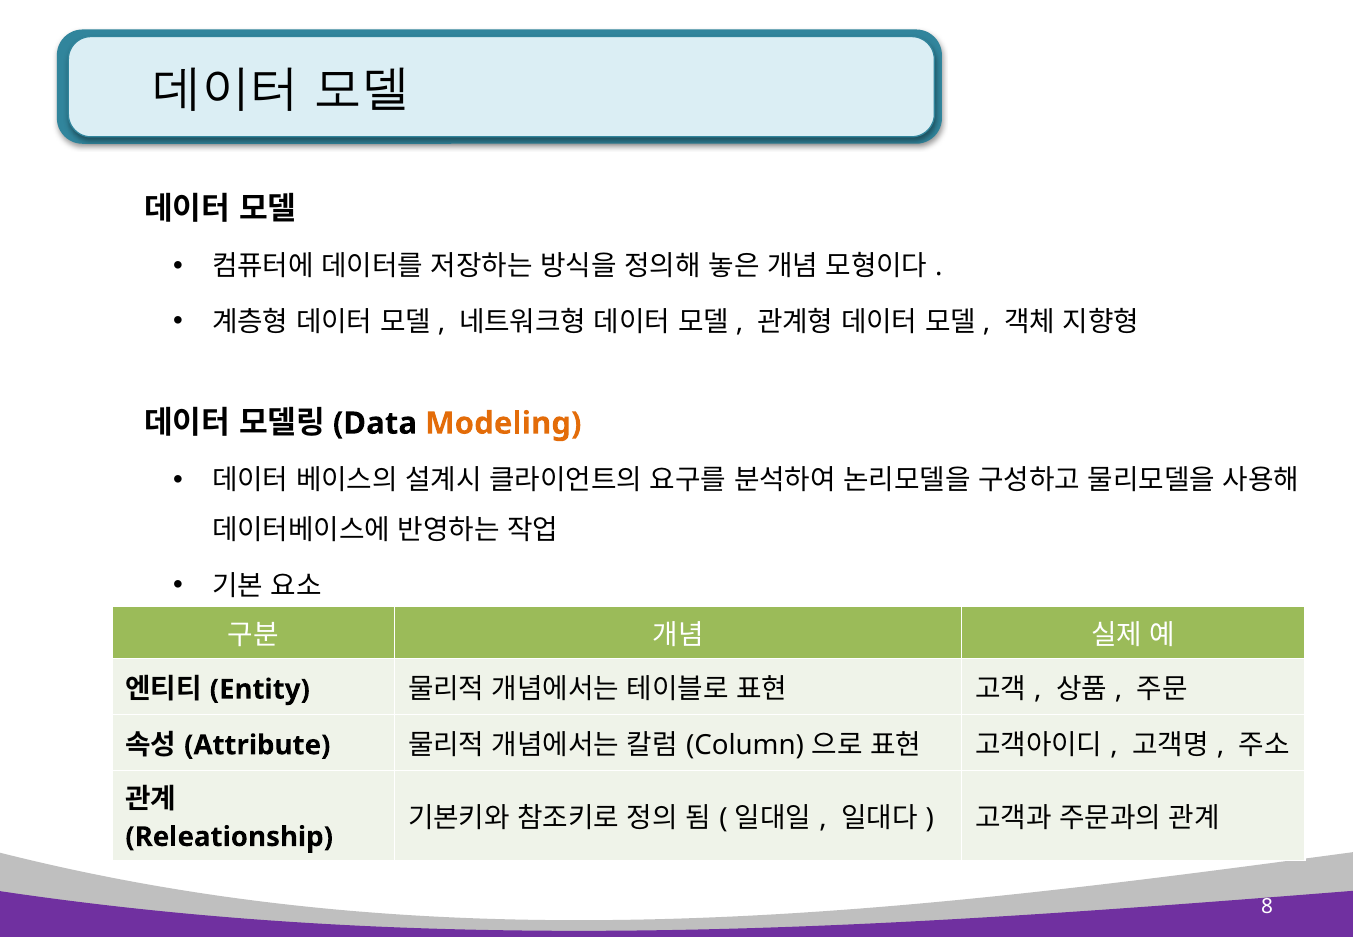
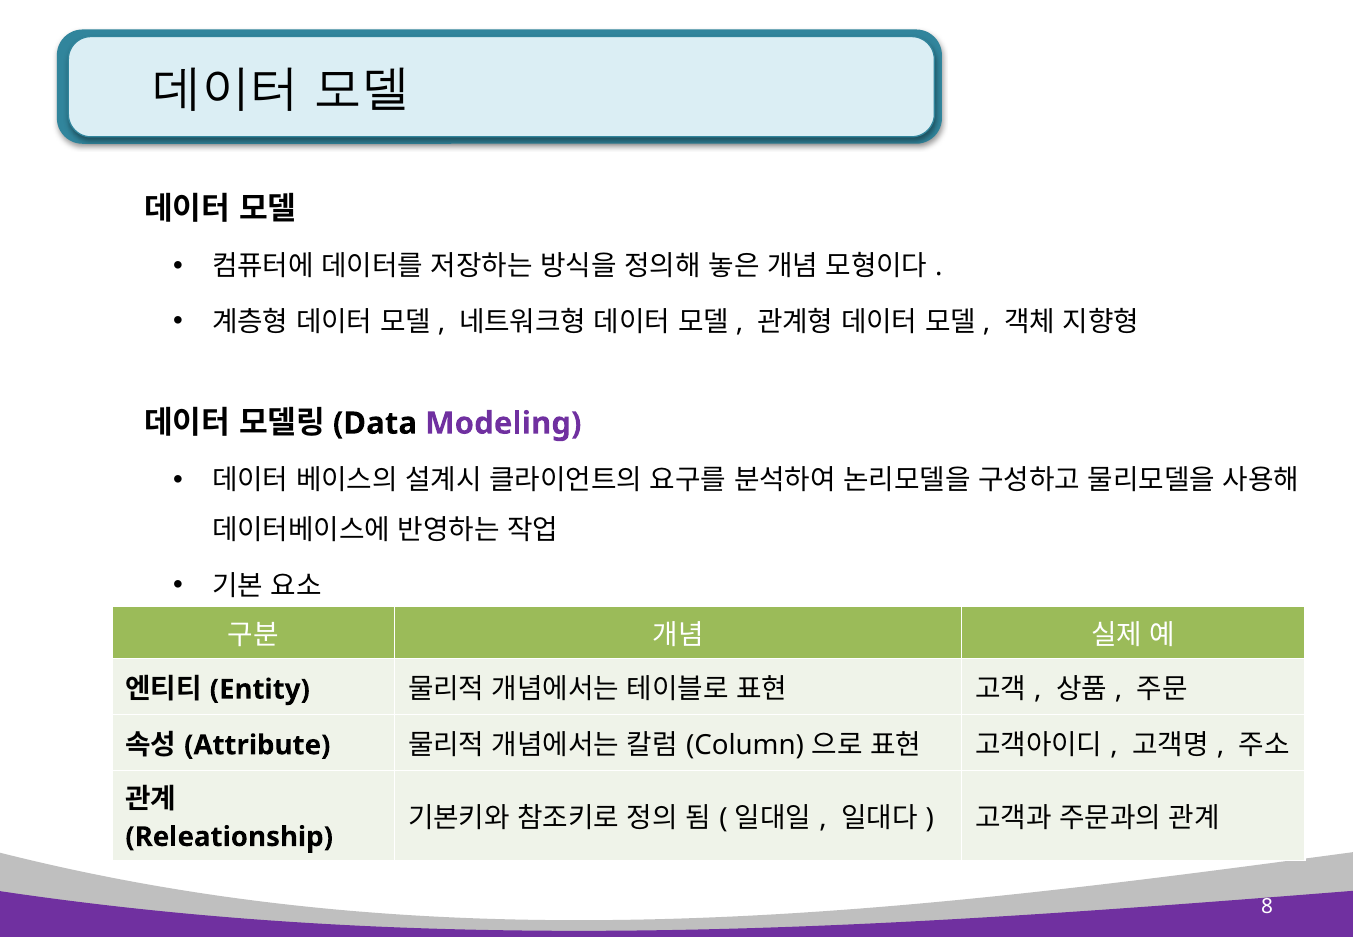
Modeling colour: orange -> purple
